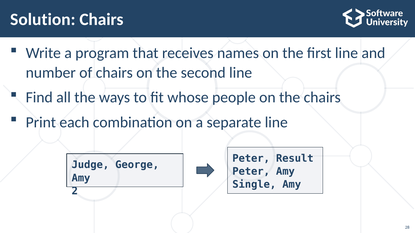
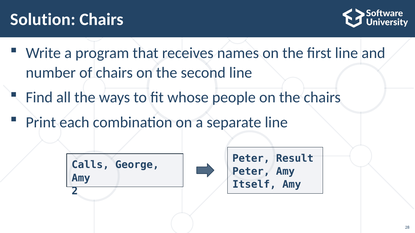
Judge: Judge -> Calls
Single: Single -> Itself
